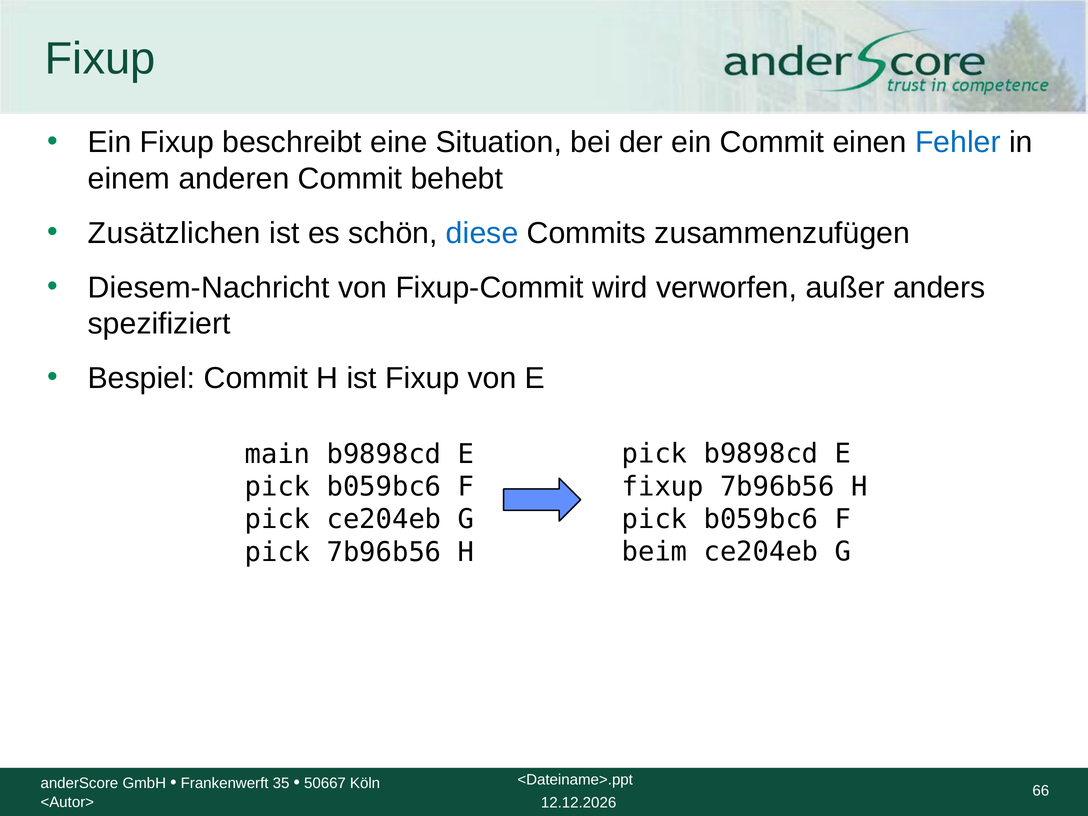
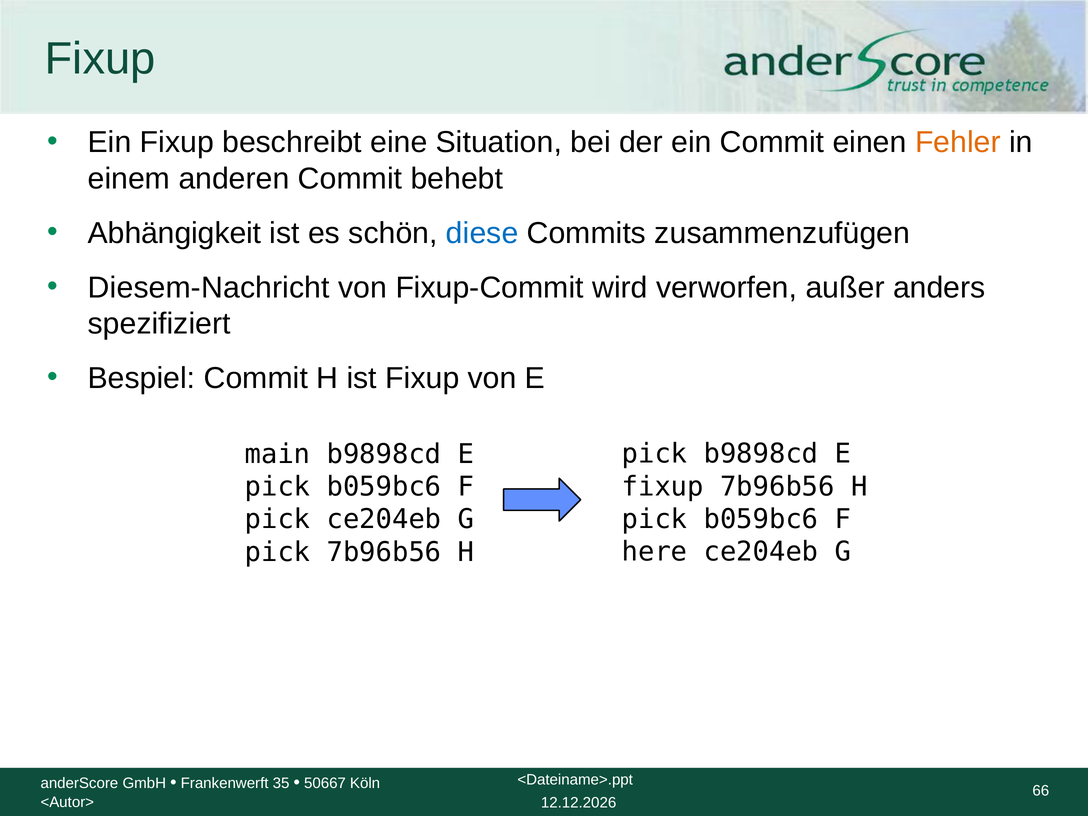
Fehler colour: blue -> orange
Zusätzlichen: Zusätzlichen -> Abhängigkeit
beim: beim -> here
